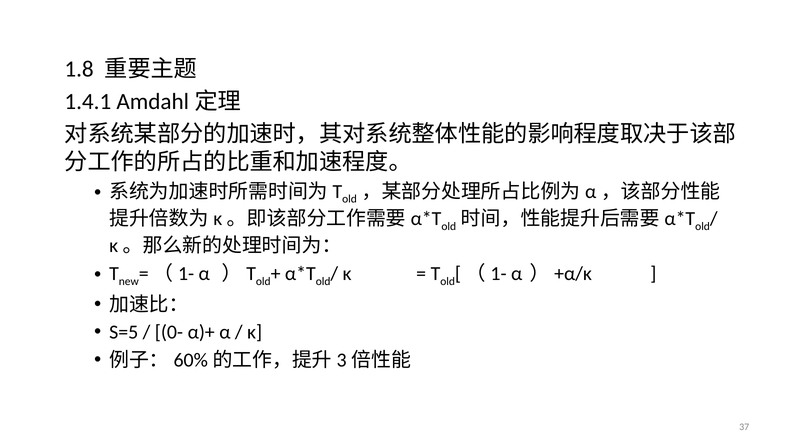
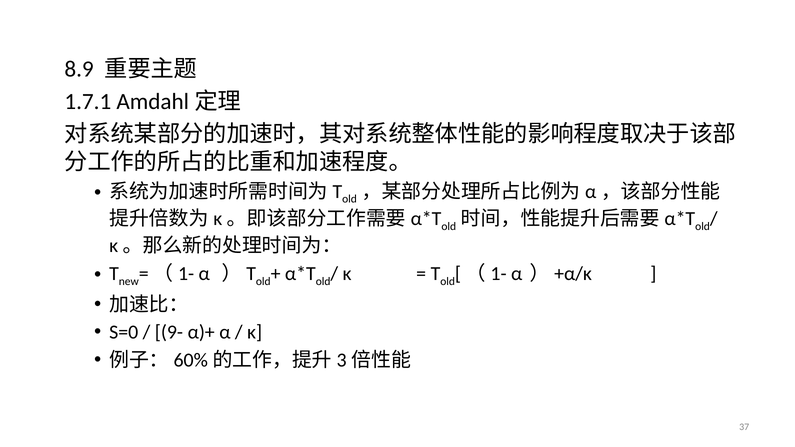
1.8: 1.8 -> 8.9
1.4.1: 1.4.1 -> 1.7.1
S=5: S=5 -> S=0
0-: 0- -> 9-
